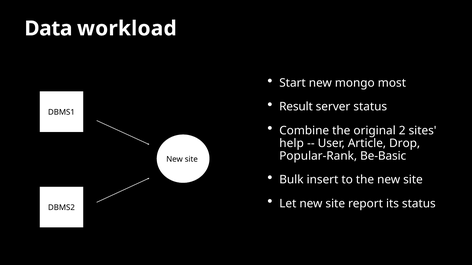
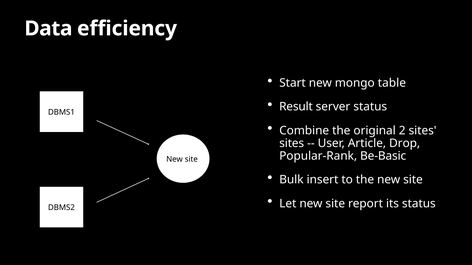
workload: workload -> efficiency
most: most -> table
help at (292, 143): help -> sites
